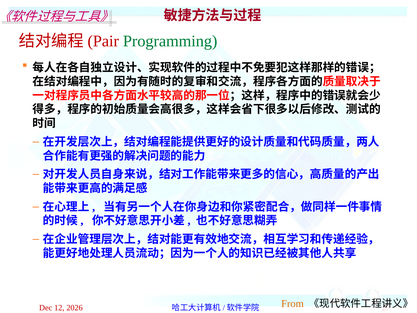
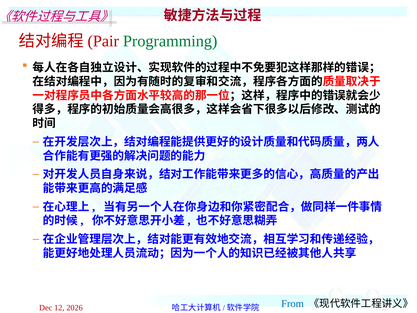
From colour: orange -> blue
